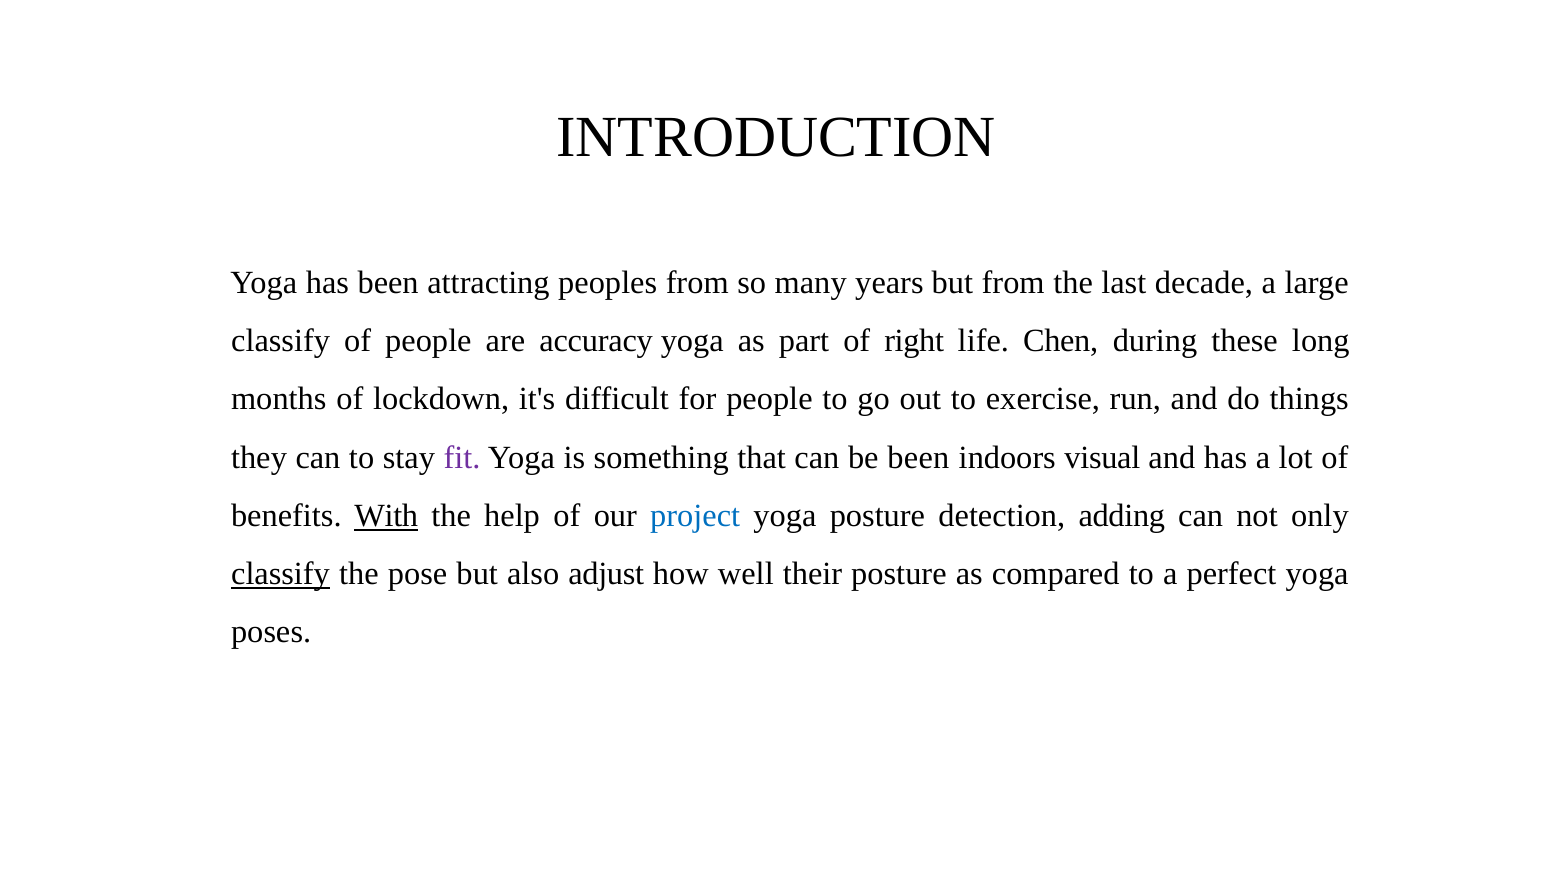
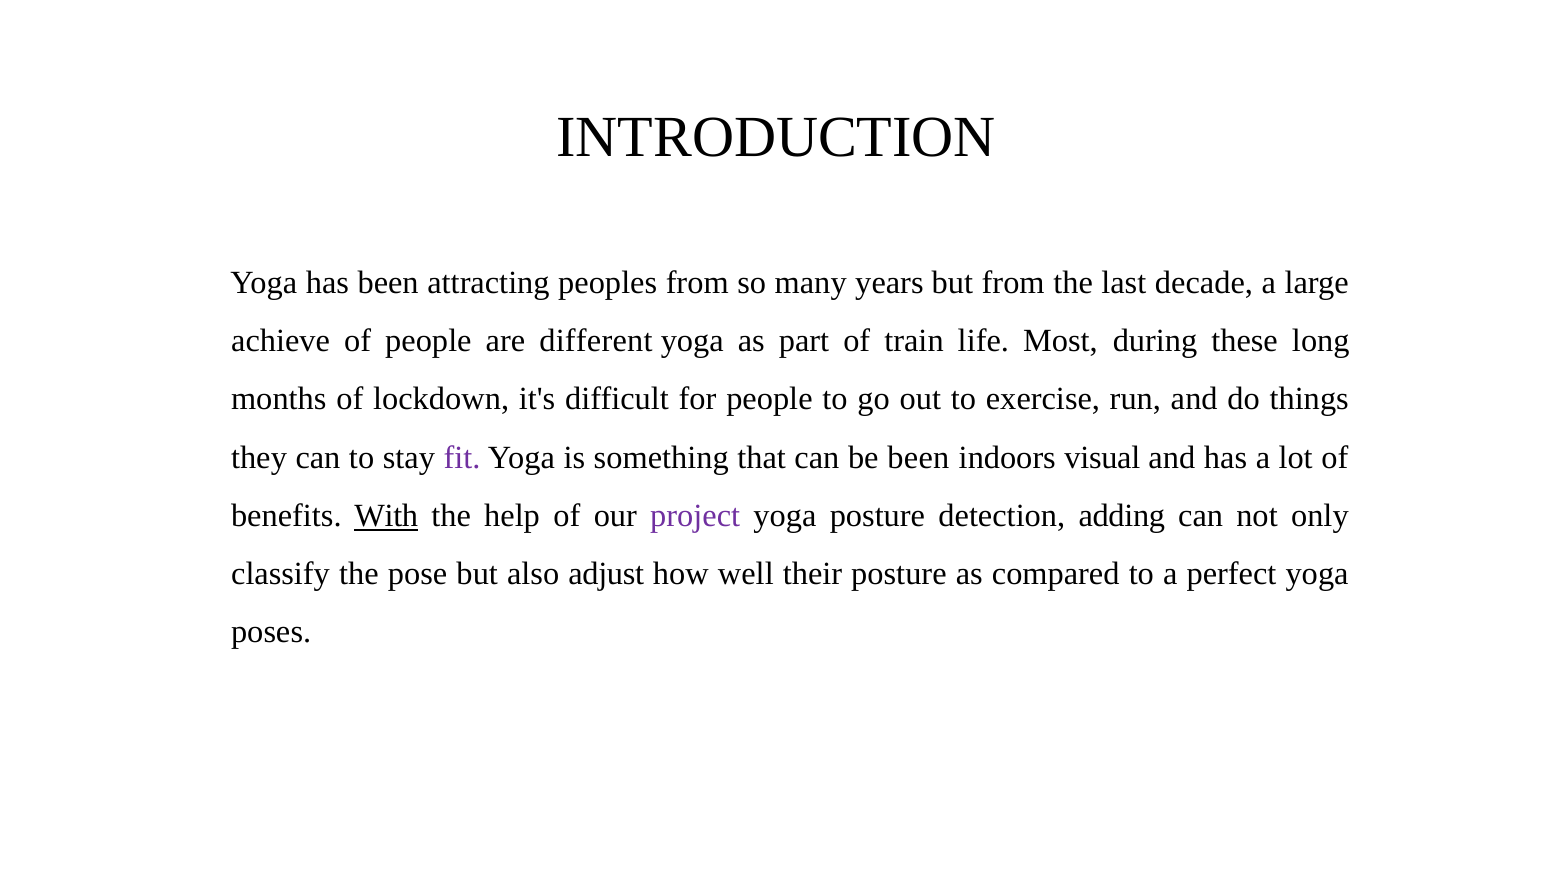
classify at (281, 341): classify -> achieve
accuracy: accuracy -> different
right: right -> train
Chen: Chen -> Most
project colour: blue -> purple
classify at (281, 574) underline: present -> none
